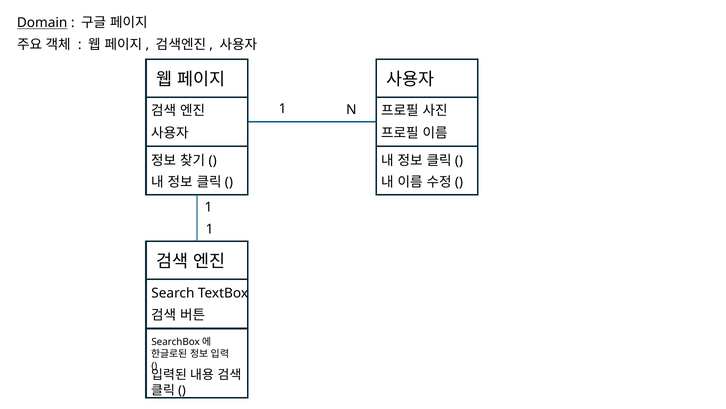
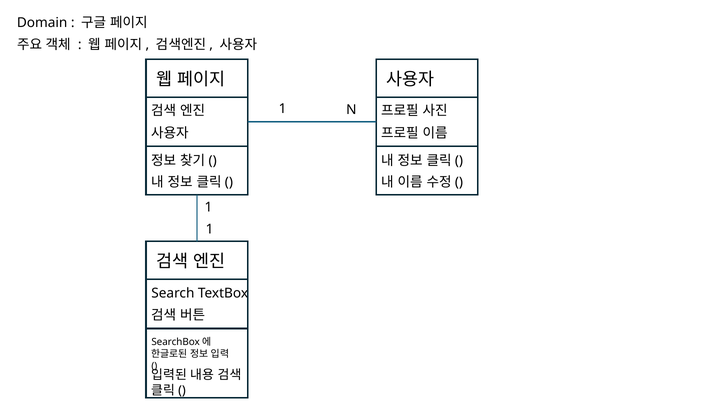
Domain underline: present -> none
